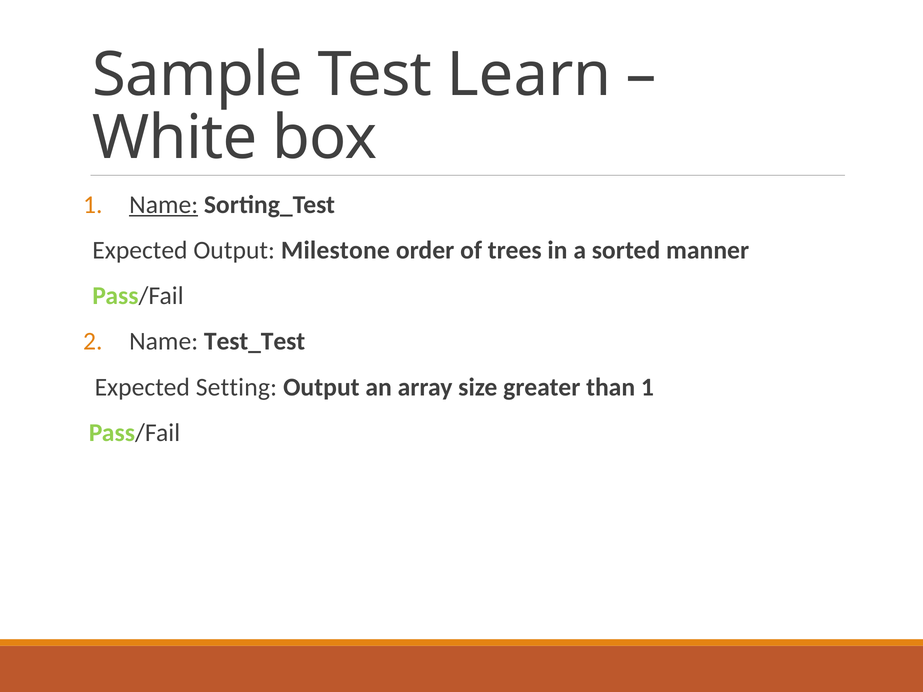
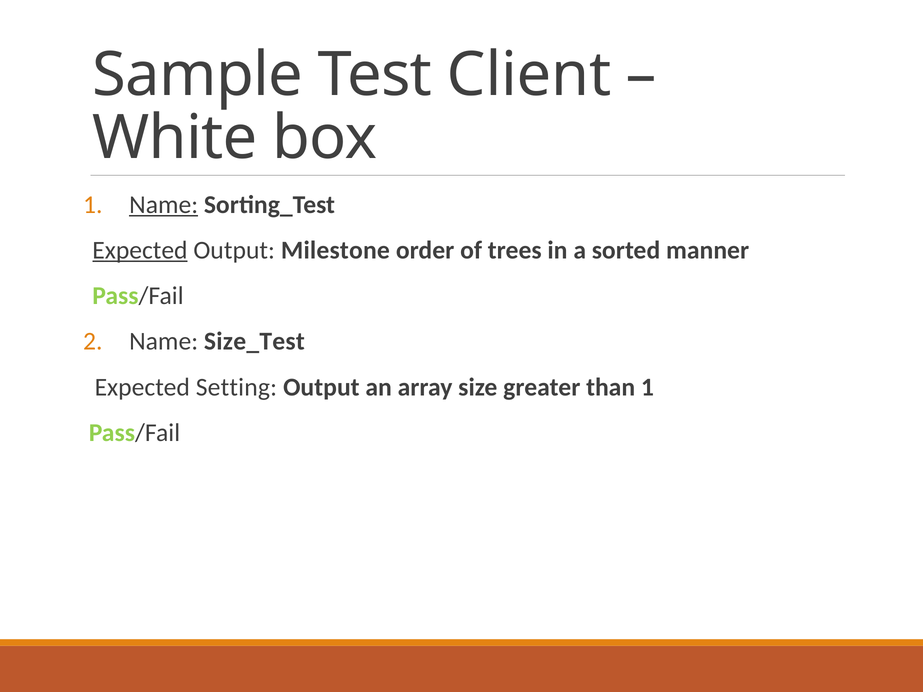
Learn: Learn -> Client
Expected at (140, 250) underline: none -> present
Test_Test: Test_Test -> Size_Test
